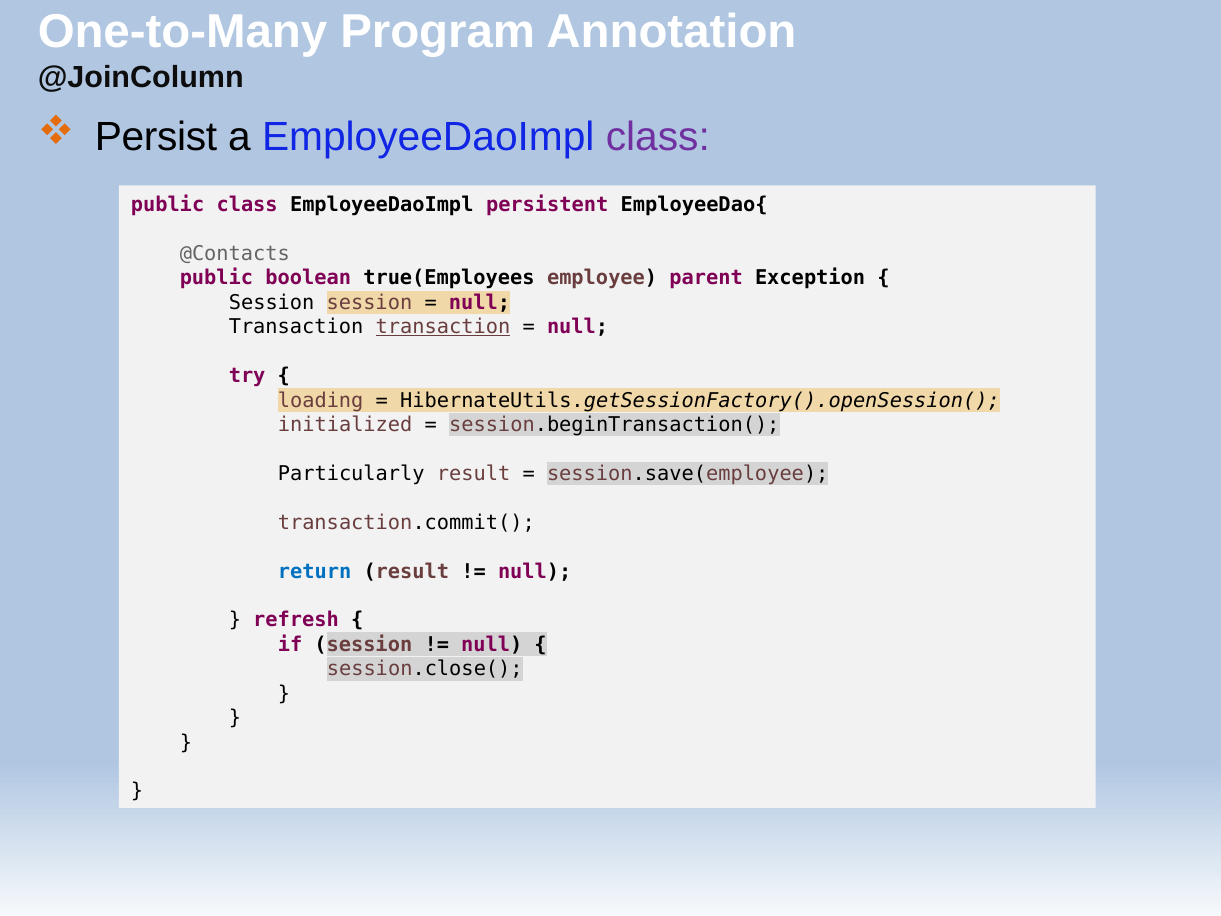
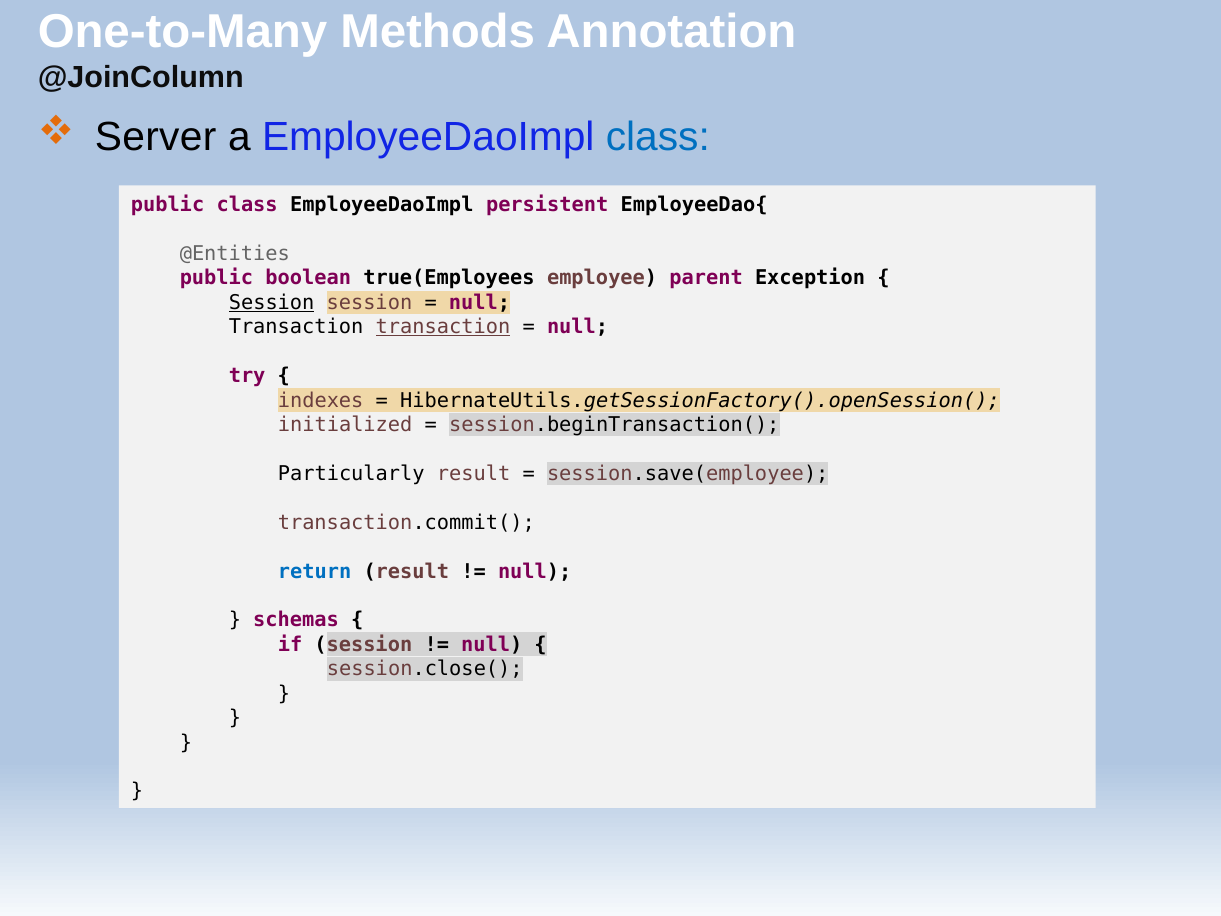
Program: Program -> Methods
Persist: Persist -> Server
class at (658, 137) colour: purple -> blue
@Contacts: @Contacts -> @Entities
Session at (272, 303) underline: none -> present
loading: loading -> indexes
refresh: refresh -> schemas
